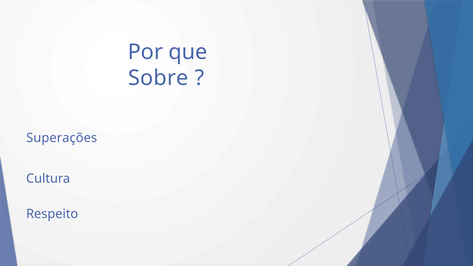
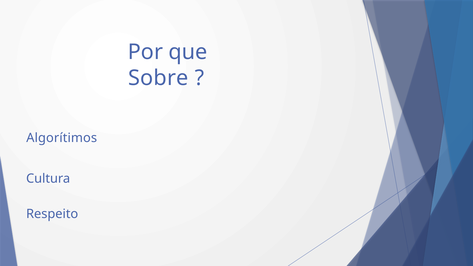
Superações: Superações -> Algorítimos
